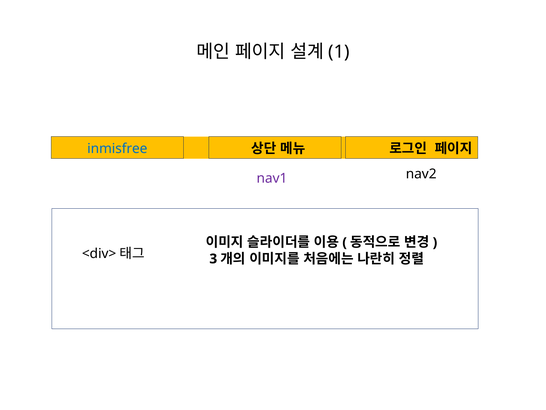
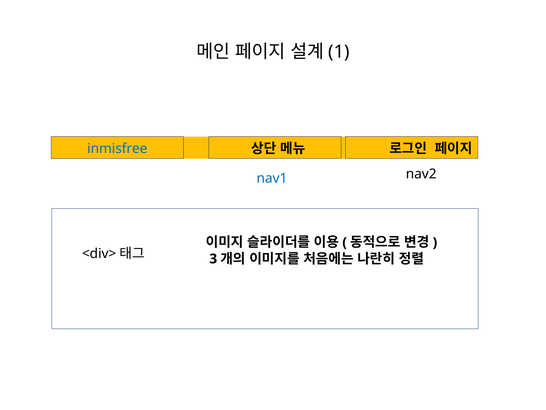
nav1 colour: purple -> blue
